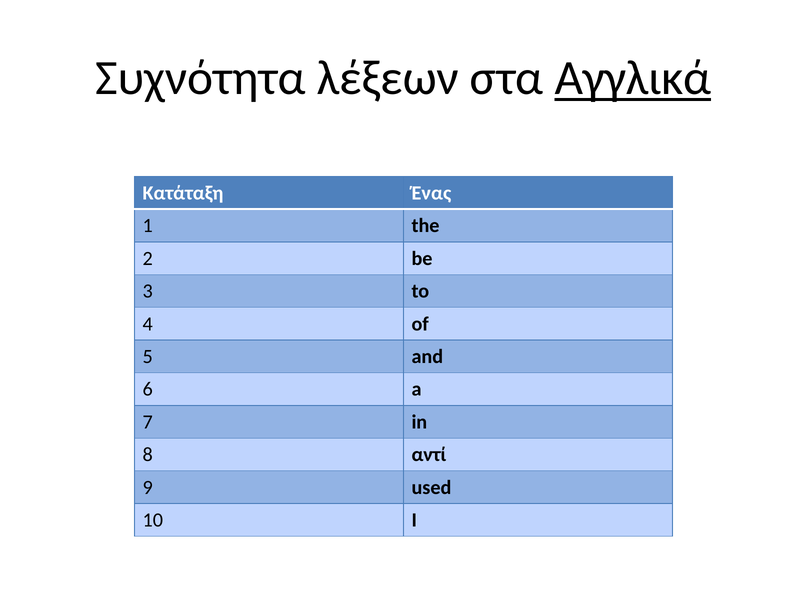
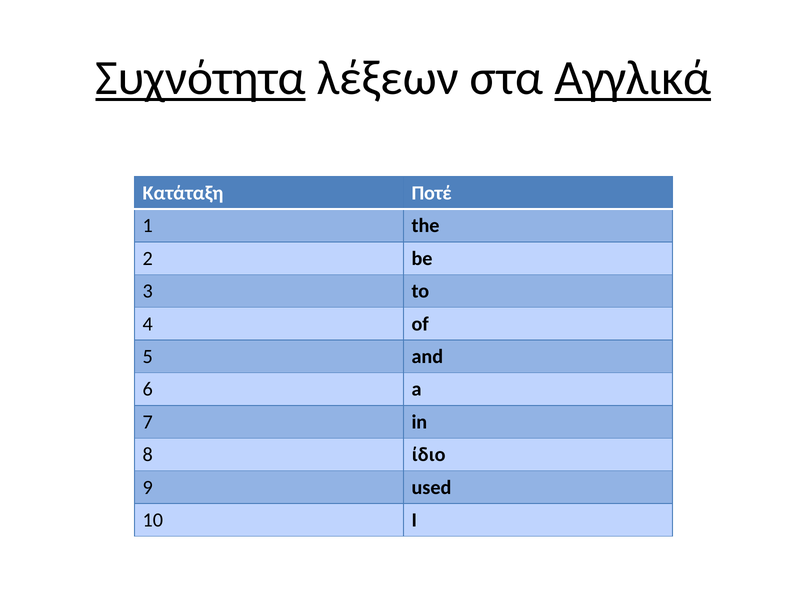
Συχνότητα underline: none -> present
Ένας: Ένας -> Ποτέ
αντί: αντί -> ίδιο
